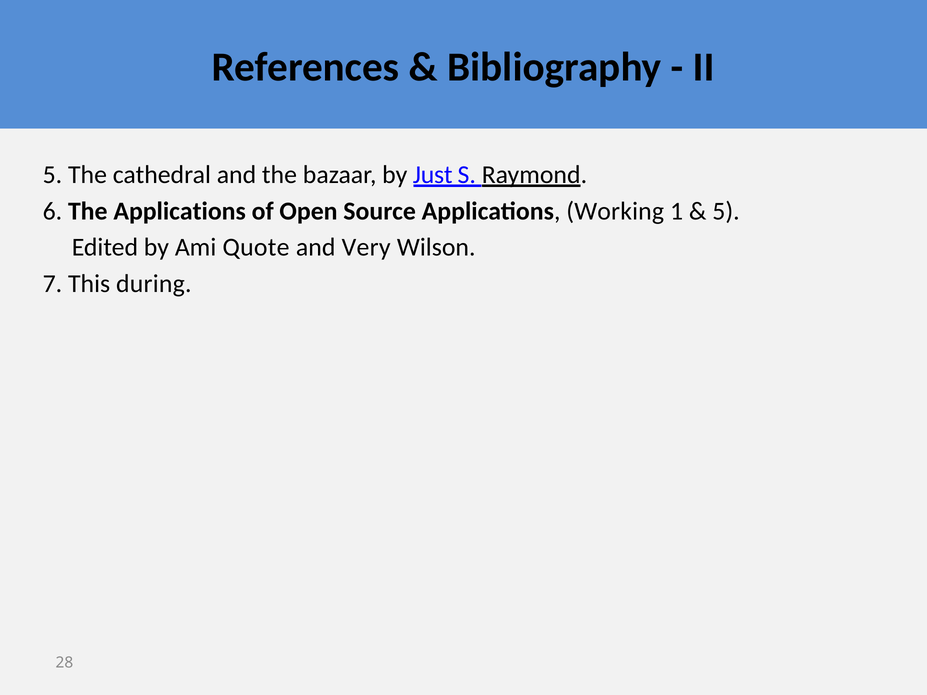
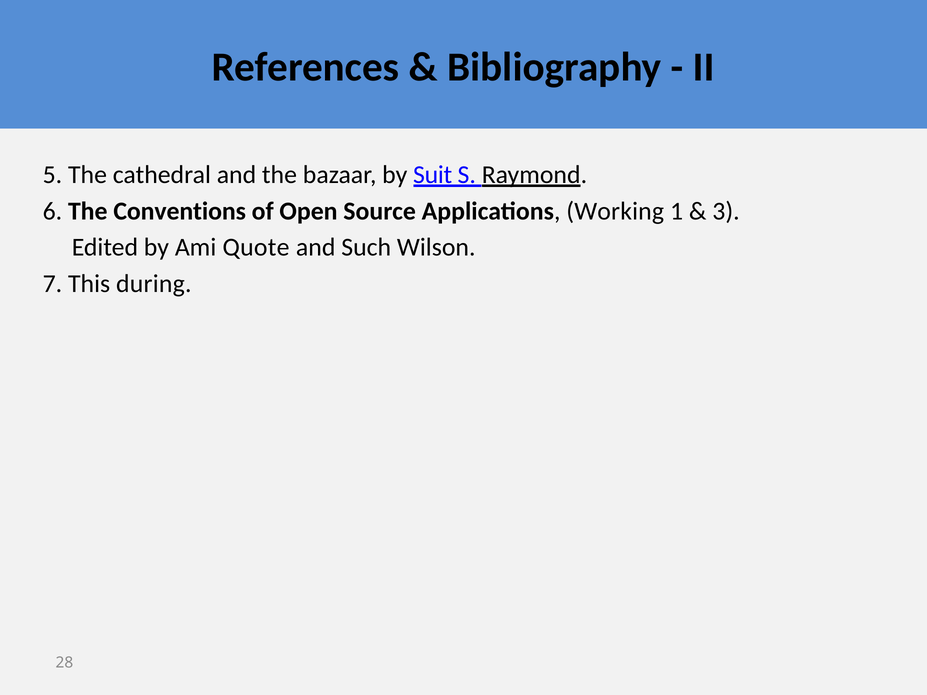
Just: Just -> Suit
The Applications: Applications -> Conventions
5 at (726, 211): 5 -> 3
Very: Very -> Such
